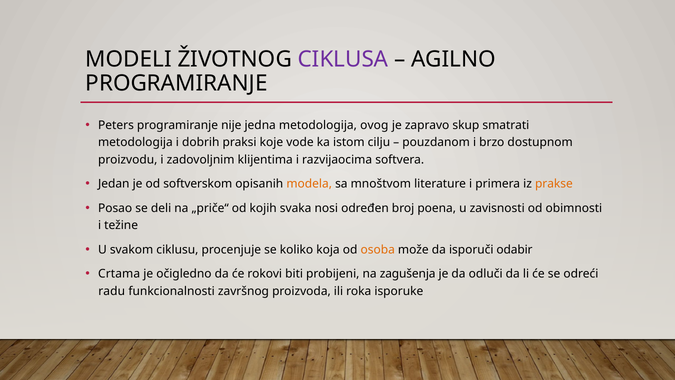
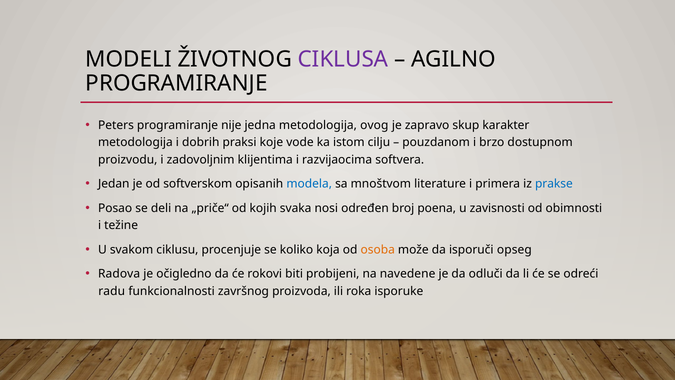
smatrati: smatrati -> karakter
modela colour: orange -> blue
prakse colour: orange -> blue
odabir: odabir -> opseg
Crtama: Crtama -> Radova
zagušenja: zagušenja -> navedene
